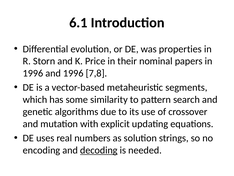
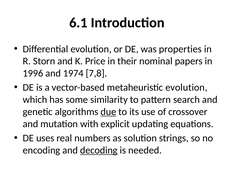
and 1996: 1996 -> 1974
metaheuristic segments: segments -> evolution
due underline: none -> present
